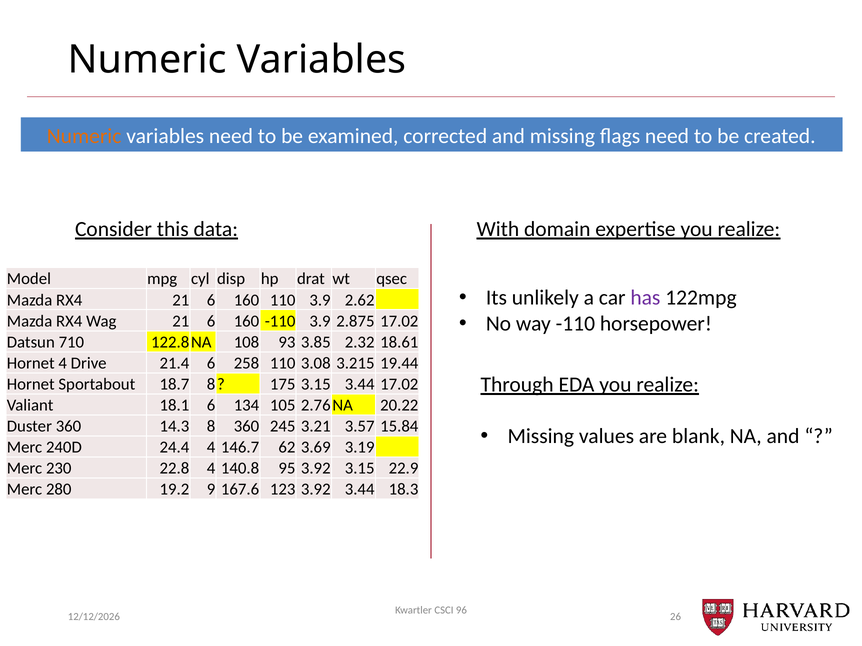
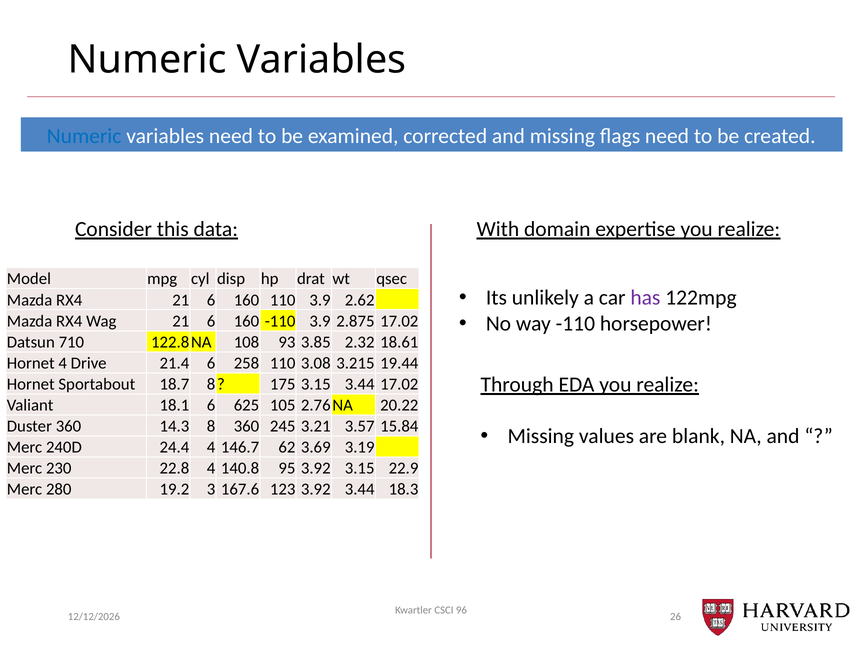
Numeric at (84, 136) colour: orange -> blue
134: 134 -> 625
9: 9 -> 3
